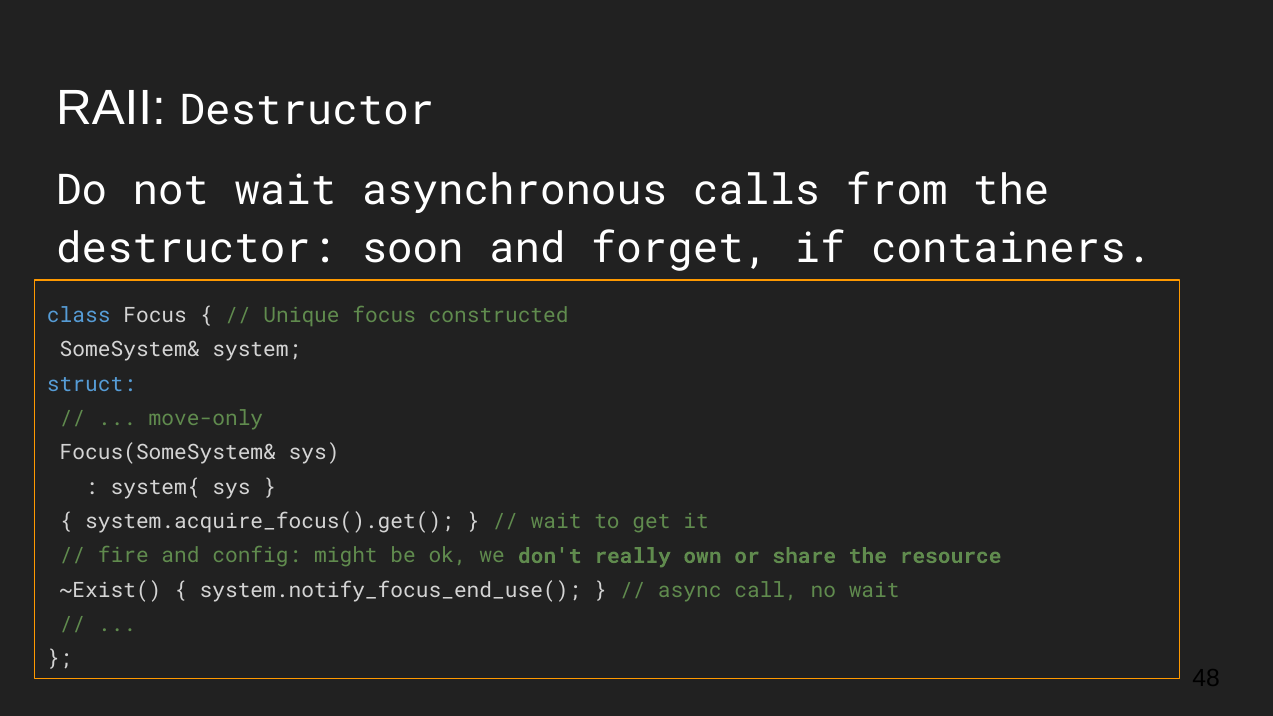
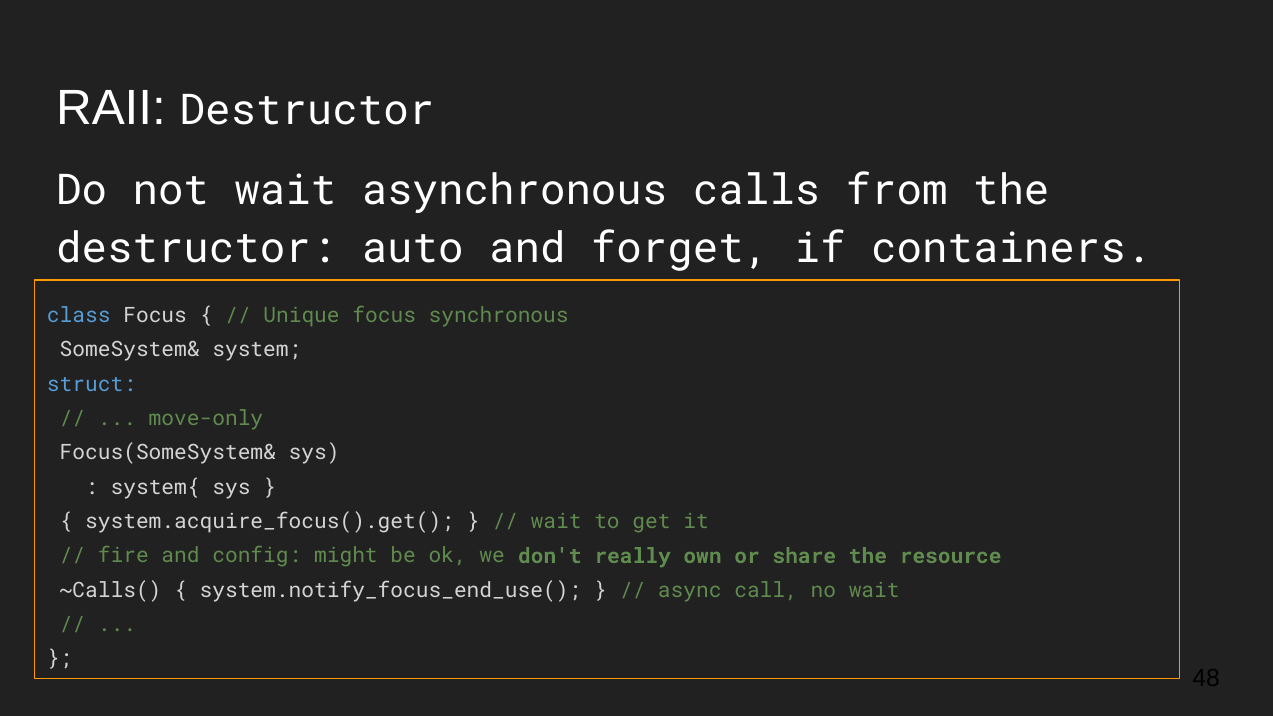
soon: soon -> auto
constructed: constructed -> synchronous
~Exist(: ~Exist( -> ~Calls(
